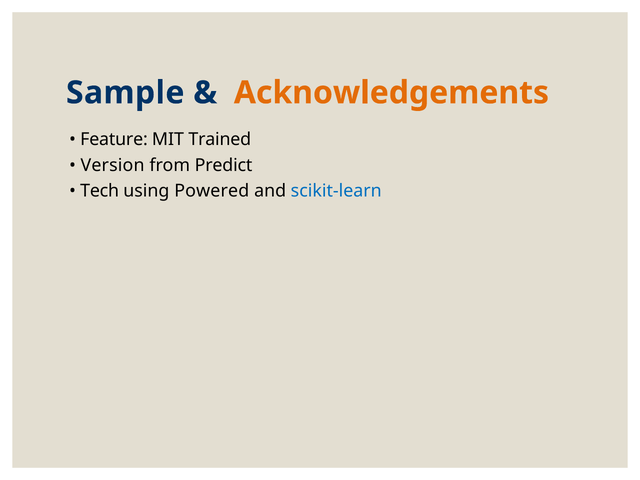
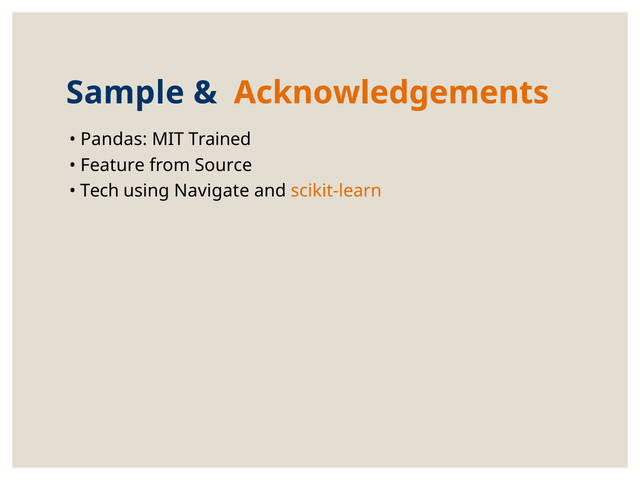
Feature: Feature -> Pandas
Version: Version -> Feature
Predict: Predict -> Source
Powered: Powered -> Navigate
scikit-learn colour: blue -> orange
